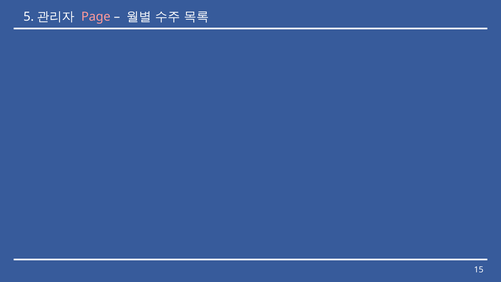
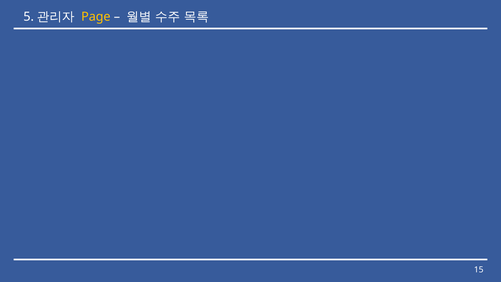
Page colour: pink -> yellow
